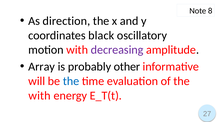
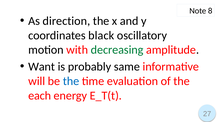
decreasing colour: purple -> green
Array: Array -> Want
other: other -> same
with at (40, 96): with -> each
